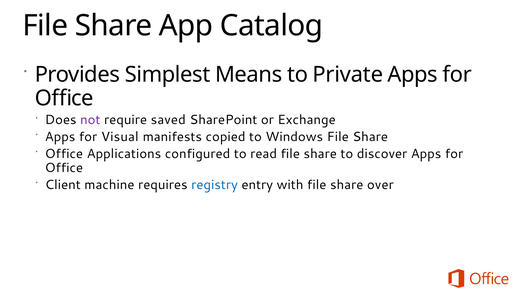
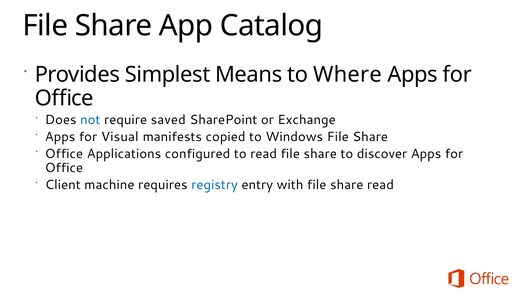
Private: Private -> Where
not colour: purple -> blue
share over: over -> read
